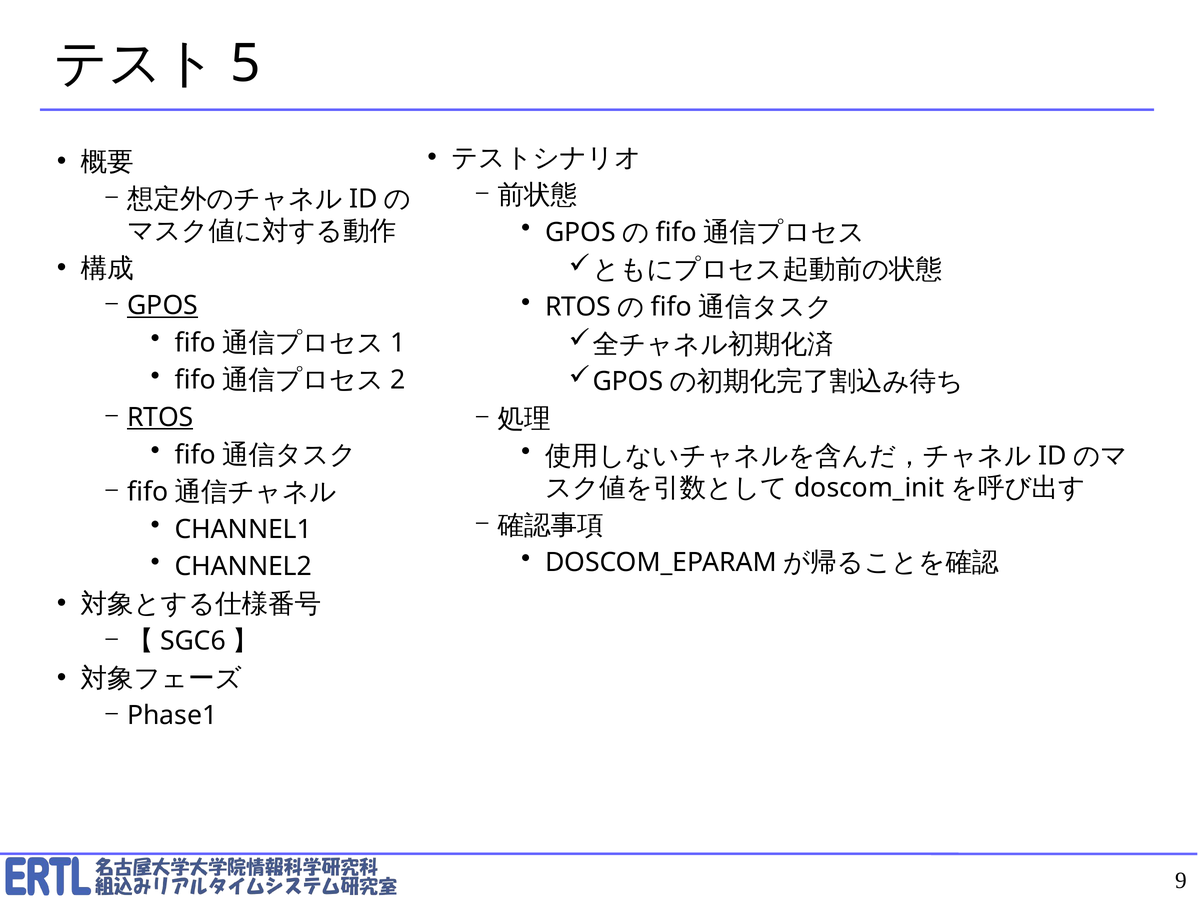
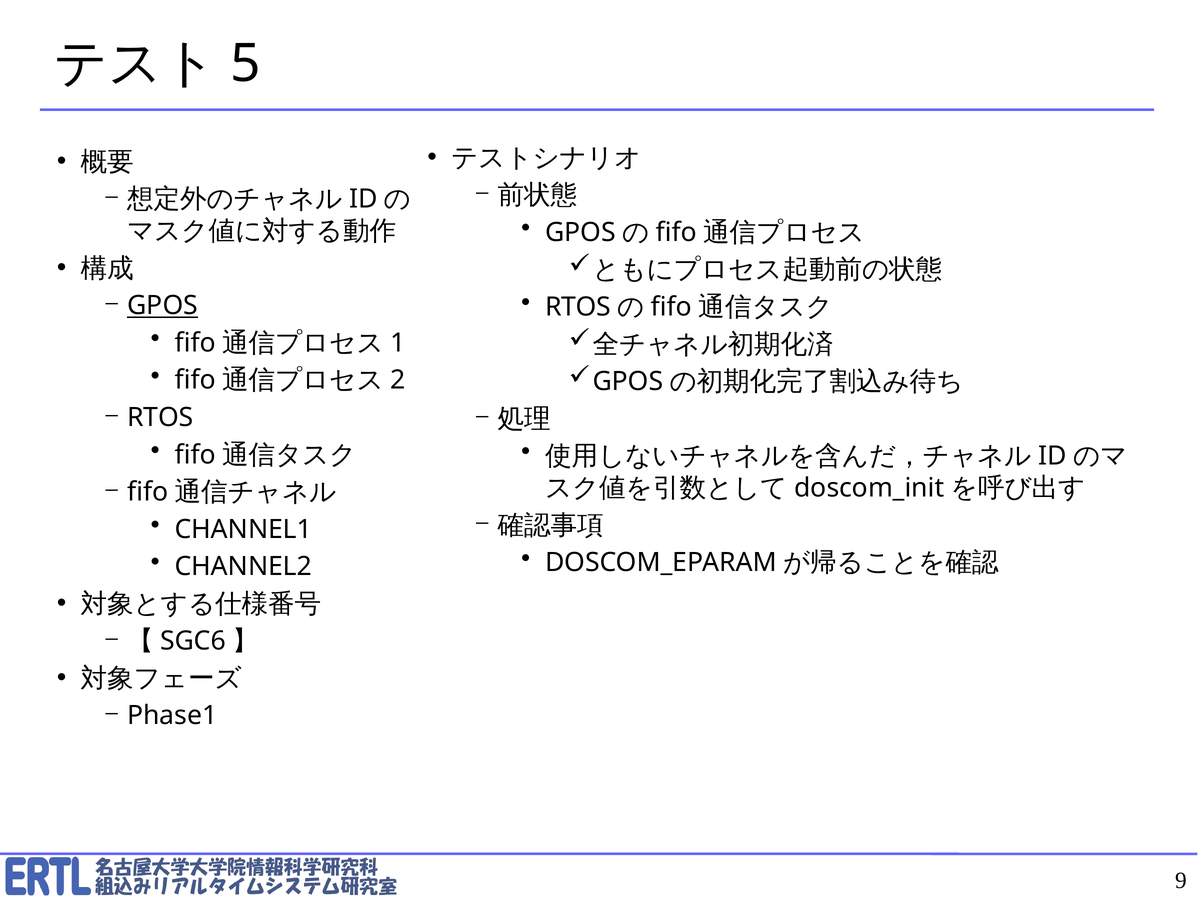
RTOS underline: present -> none
